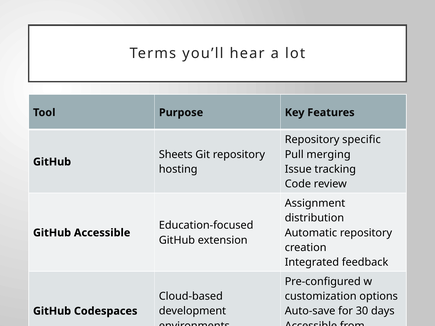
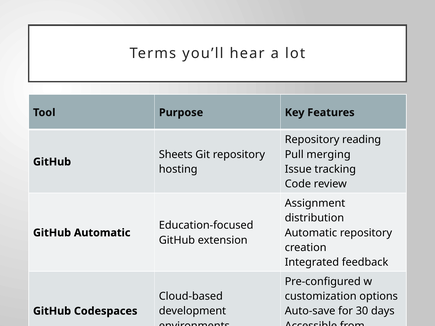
specific: specific -> reading
GitHub Accessible: Accessible -> Automatic
